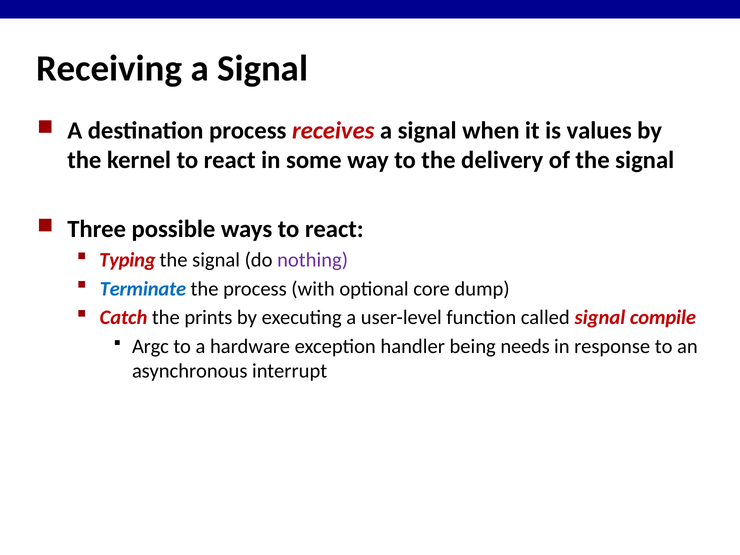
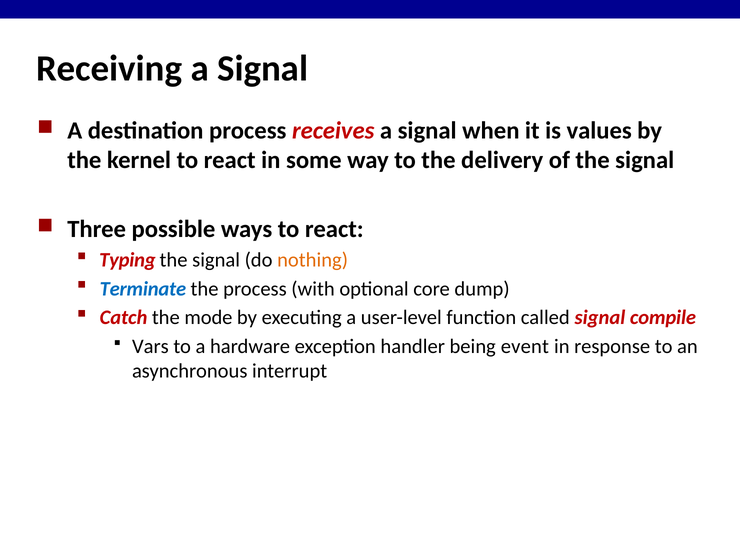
nothing colour: purple -> orange
prints: prints -> mode
Argc: Argc -> Vars
needs: needs -> event
